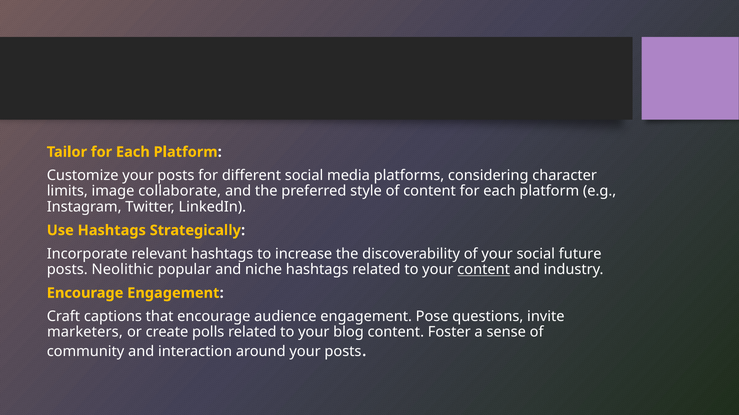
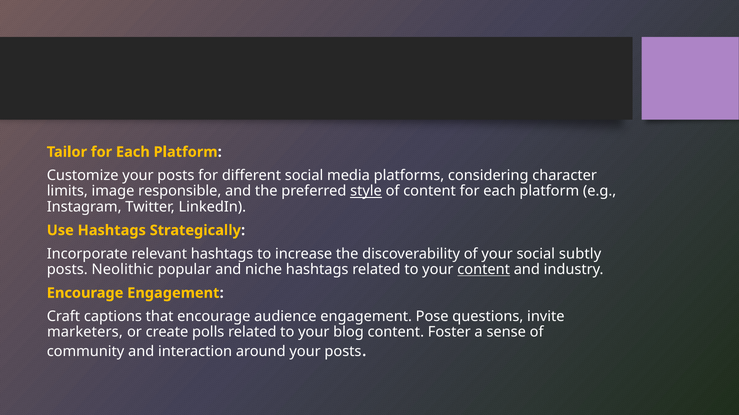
collaborate: collaborate -> responsible
style underline: none -> present
future: future -> subtly
